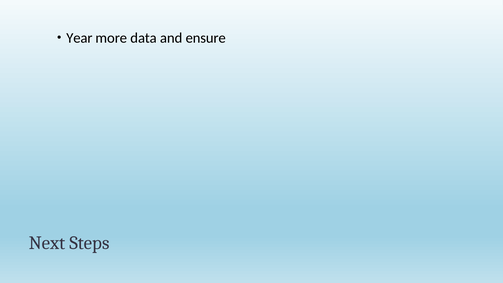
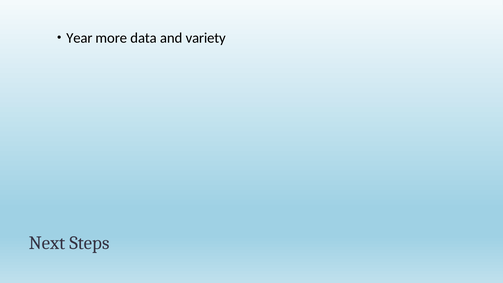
ensure: ensure -> variety
